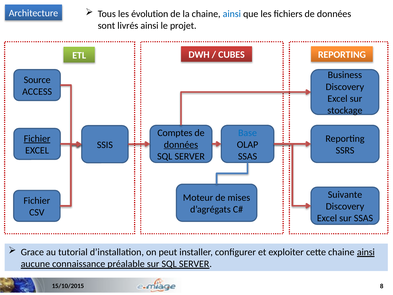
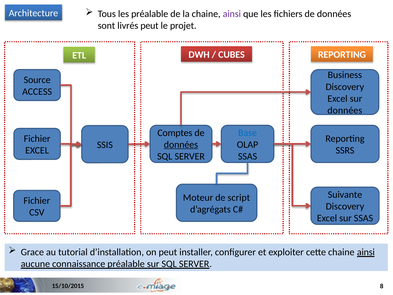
les évolution: évolution -> préalable
ainsi at (232, 14) colour: blue -> purple
livrés ainsi: ainsi -> peut
stockage at (345, 110): stockage -> données
Fichier at (37, 139) underline: present -> none
mises: mises -> script
